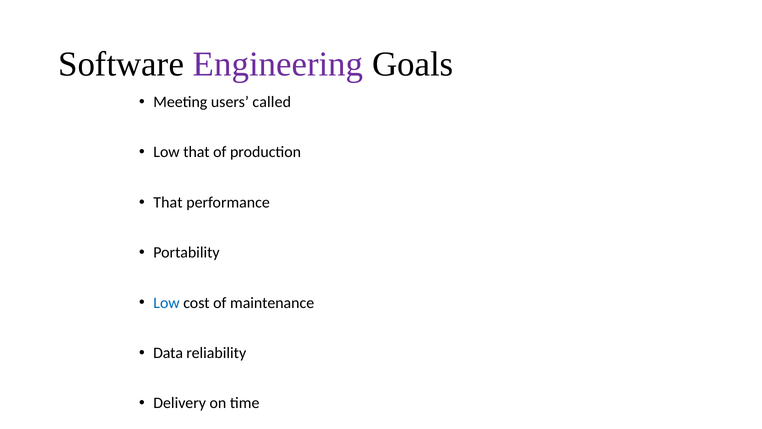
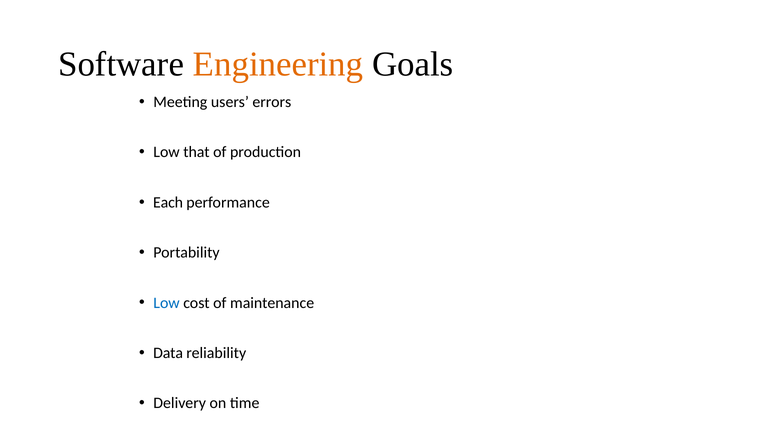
Engineering colour: purple -> orange
called: called -> errors
That at (168, 202): That -> Each
